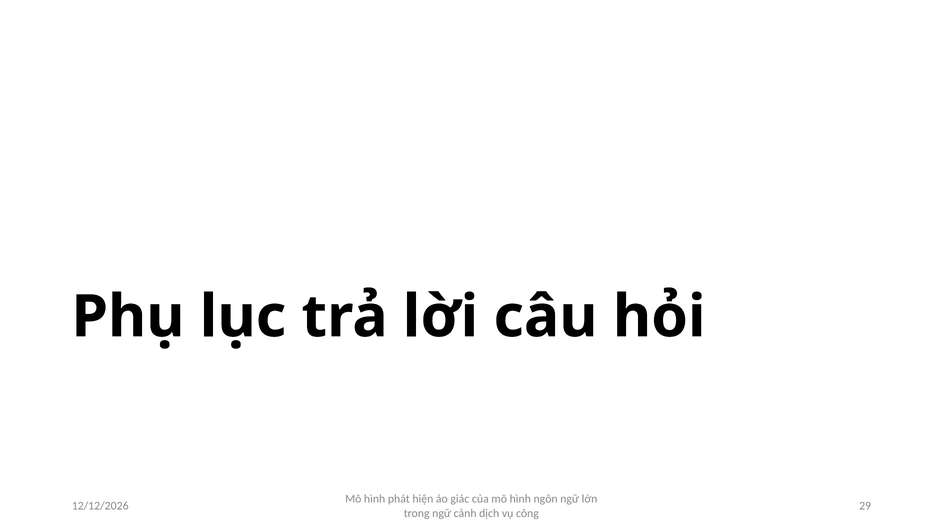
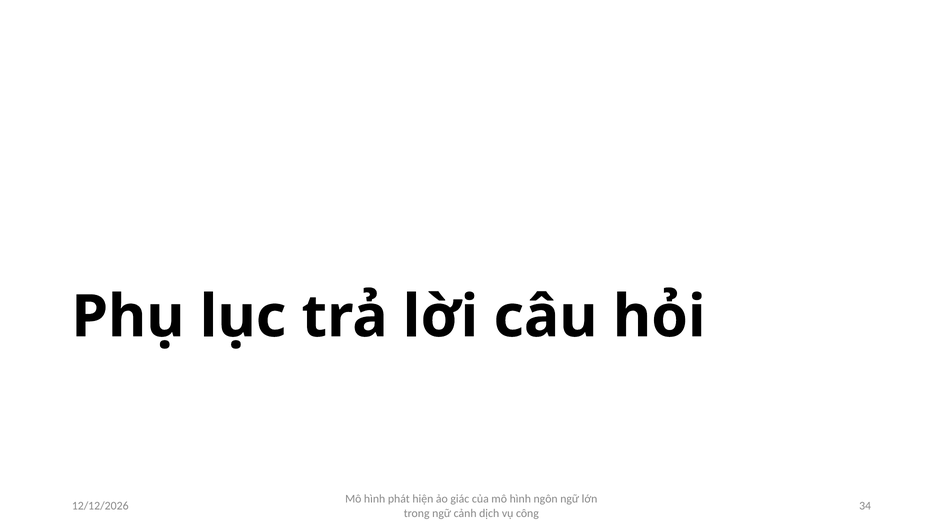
29: 29 -> 34
